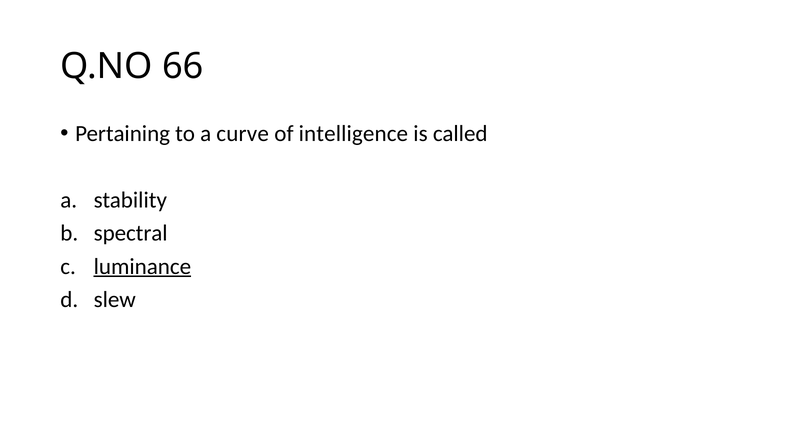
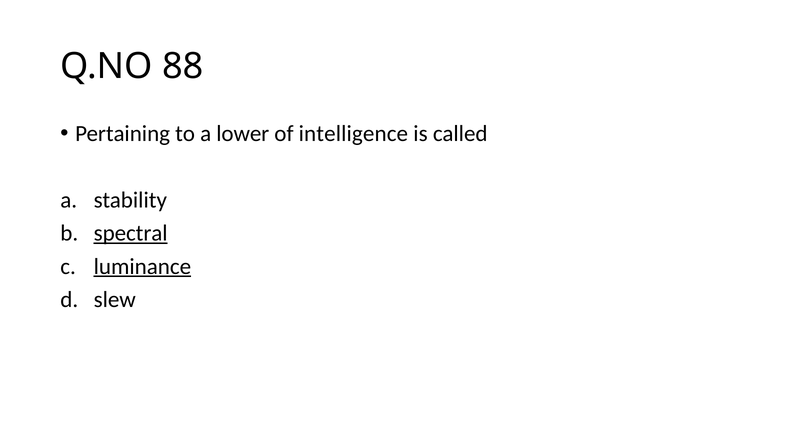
66: 66 -> 88
curve: curve -> lower
spectral underline: none -> present
